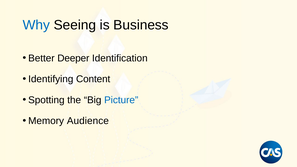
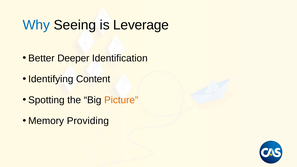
Business: Business -> Leverage
Picture colour: blue -> orange
Audience: Audience -> Providing
